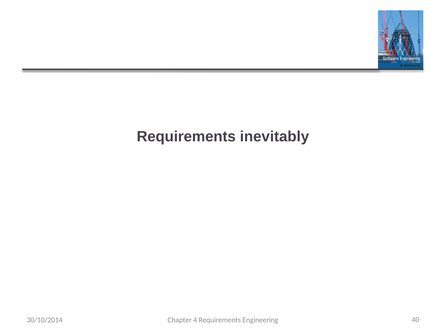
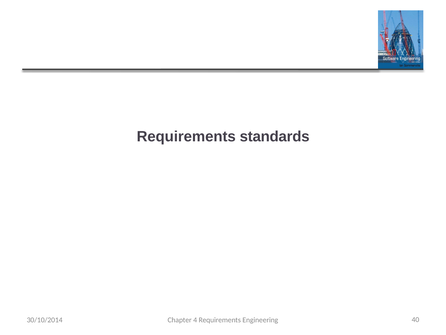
inevitably: inevitably -> standards
